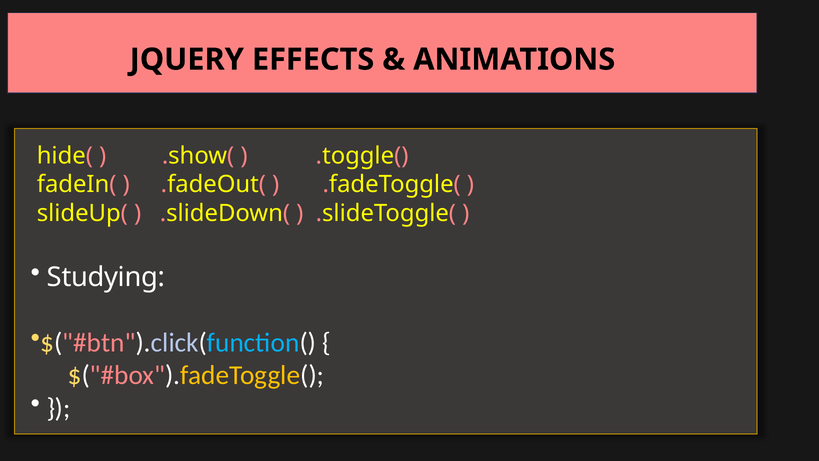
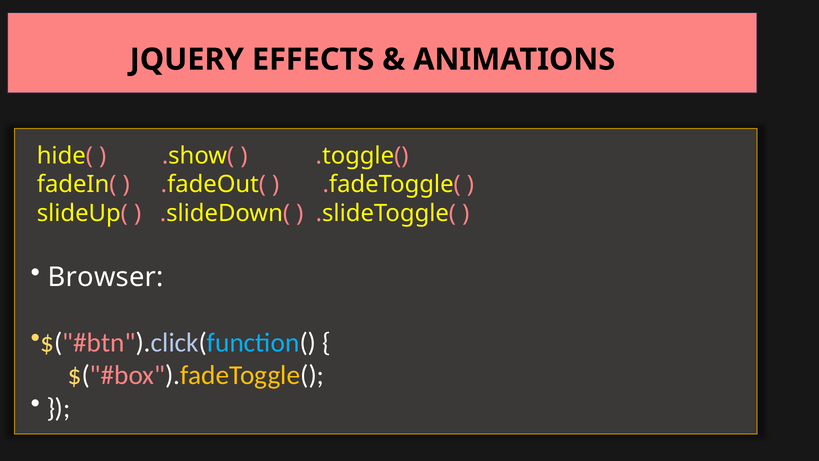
Studying: Studying -> Browser
